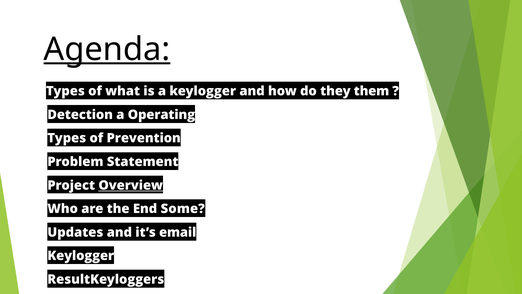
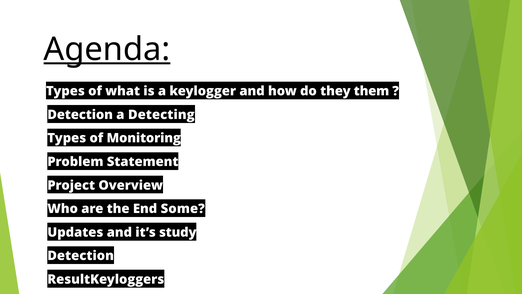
Operating: Operating -> Detecting
Prevention: Prevention -> Monitoring
Overview underline: present -> none
email: email -> study
Keylogger at (81, 256): Keylogger -> Detection
